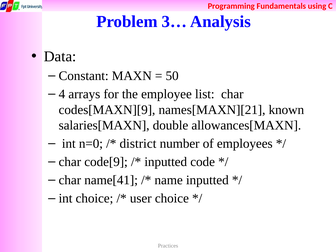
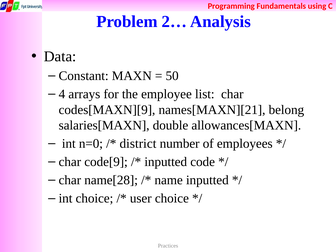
3…: 3… -> 2…
known: known -> belong
name[41: name[41 -> name[28
